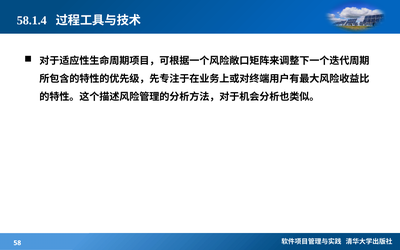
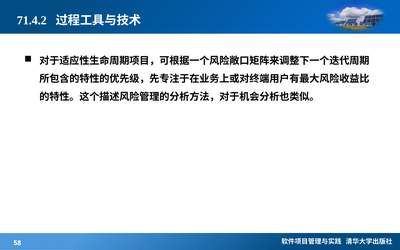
58.1.4: 58.1.4 -> 71.4.2
